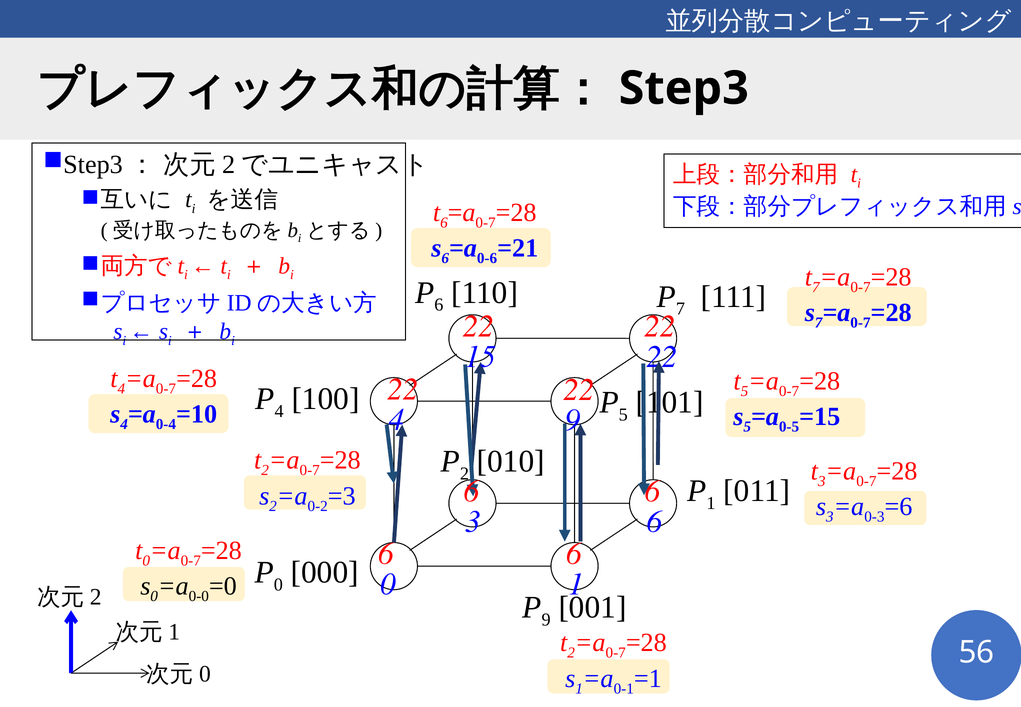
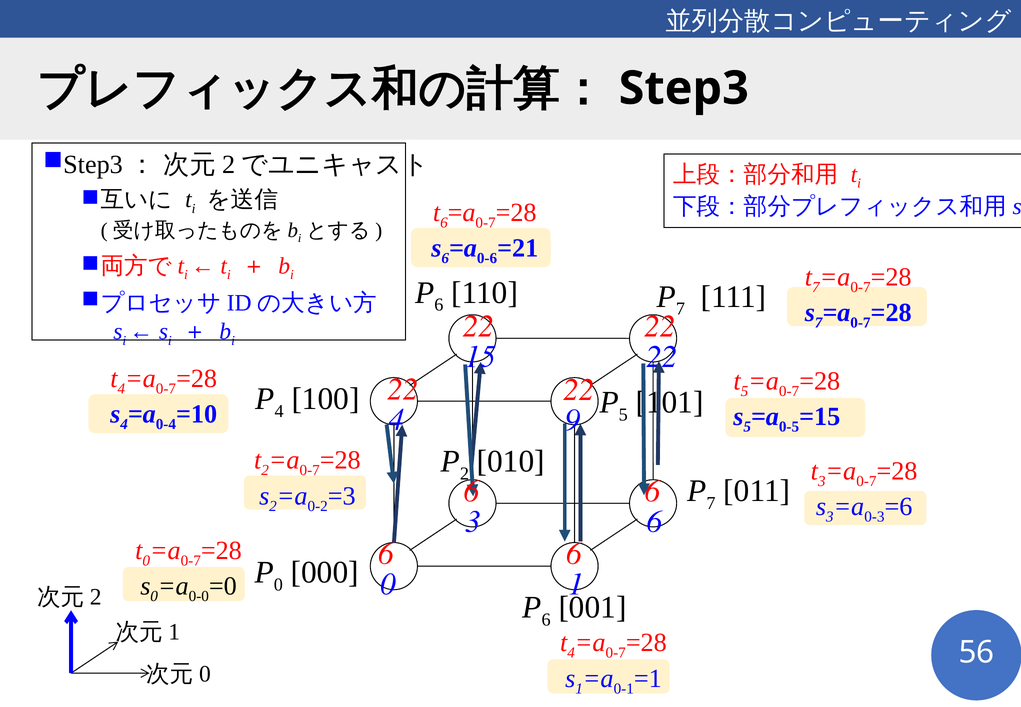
1 at (711, 503): 1 -> 7
9 at (546, 620): 9 -> 6
2 at (571, 653): 2 -> 4
